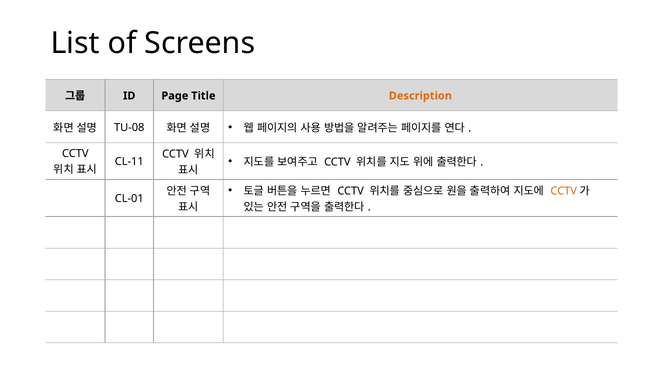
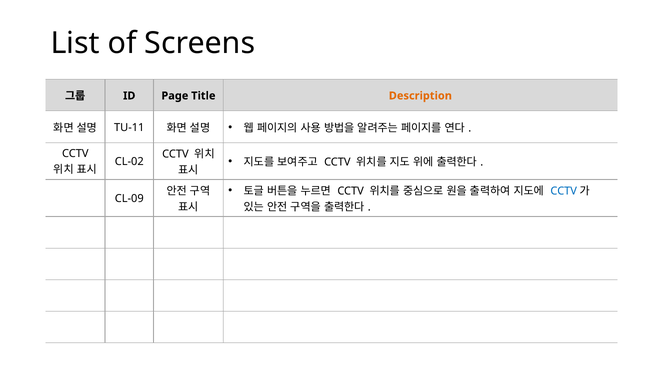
TU-08: TU-08 -> TU-11
CL-11: CL-11 -> CL-02
CCTV at (564, 191) colour: orange -> blue
CL-01: CL-01 -> CL-09
